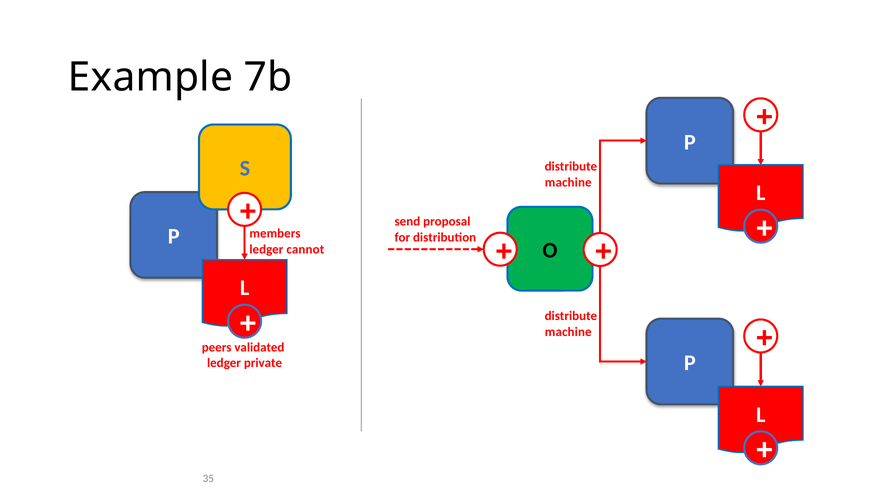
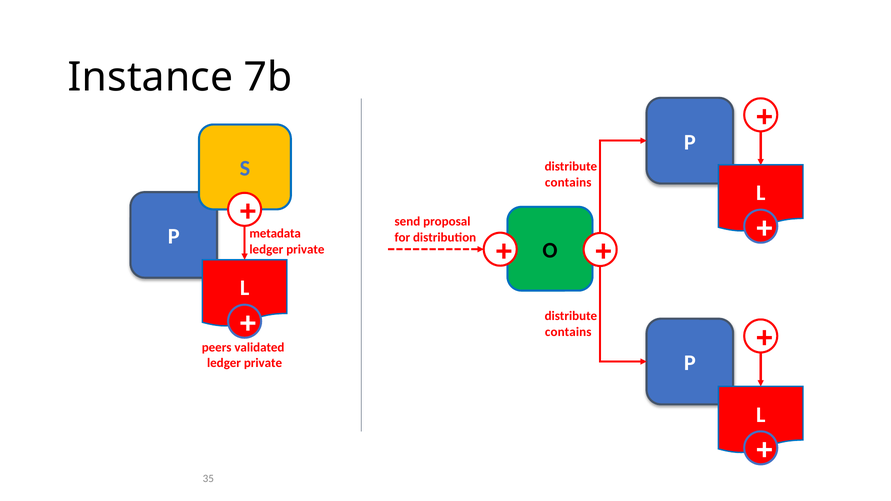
Example: Example -> Instance
machine at (568, 182): machine -> contains
members: members -> metadata
cannot at (305, 249): cannot -> private
machine at (568, 332): machine -> contains
